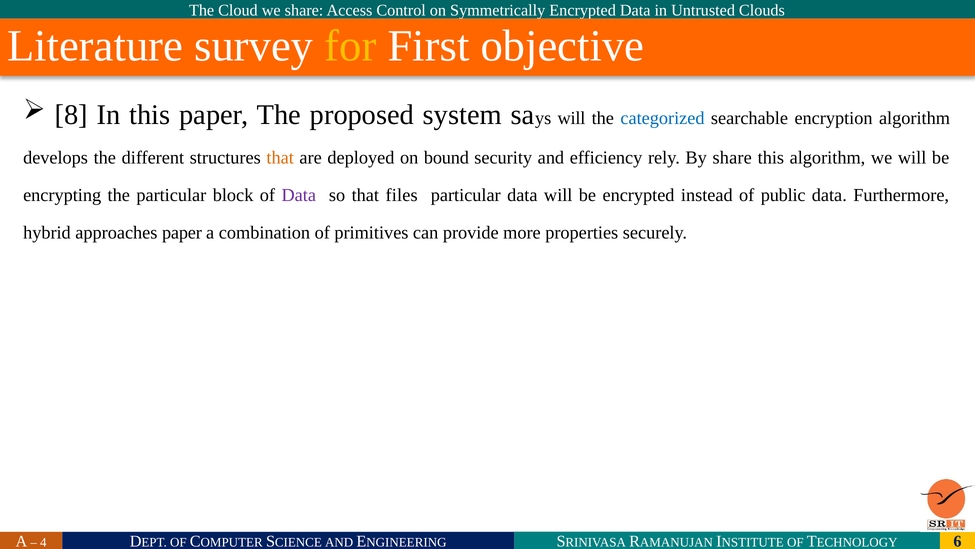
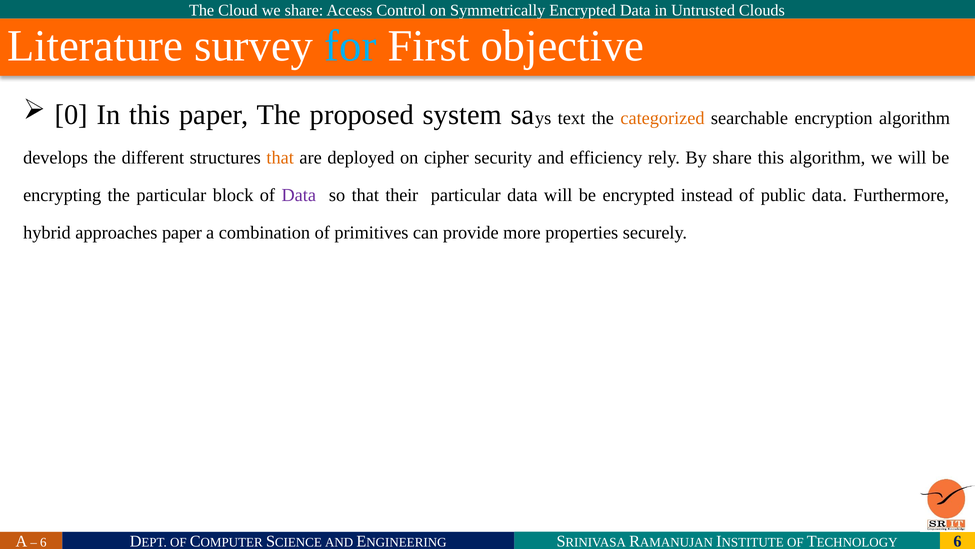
for colour: yellow -> light blue
8: 8 -> 0
will at (572, 118): will -> text
categorized colour: blue -> orange
bound: bound -> cipher
files: files -> their
4 at (43, 542): 4 -> 6
